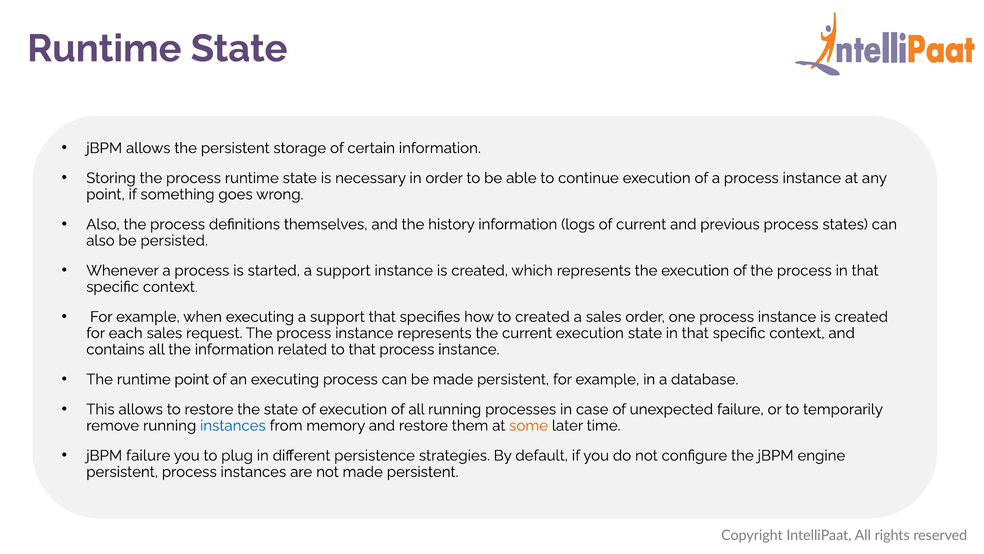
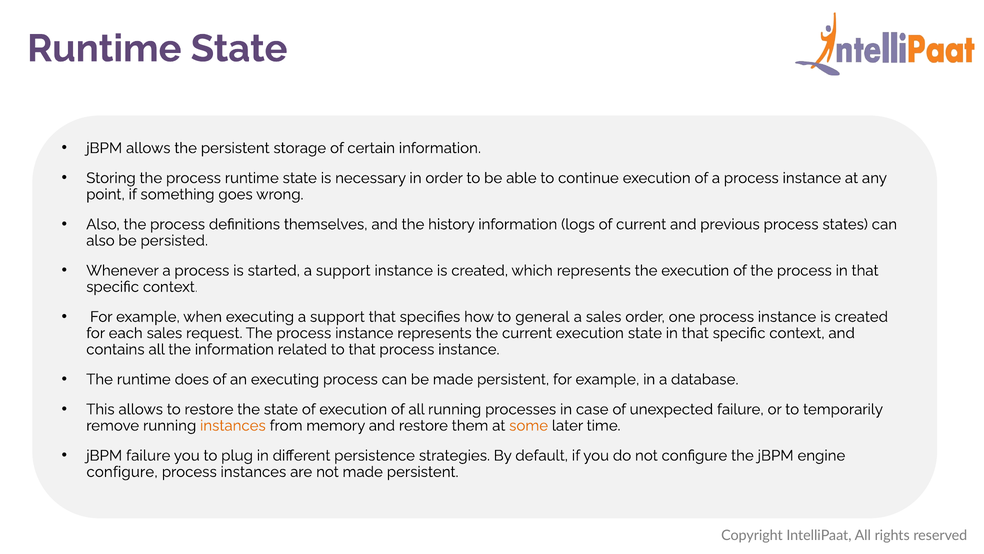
to created: created -> general
runtime point: point -> does
instances at (233, 425) colour: blue -> orange
persistent at (122, 472): persistent -> configure
